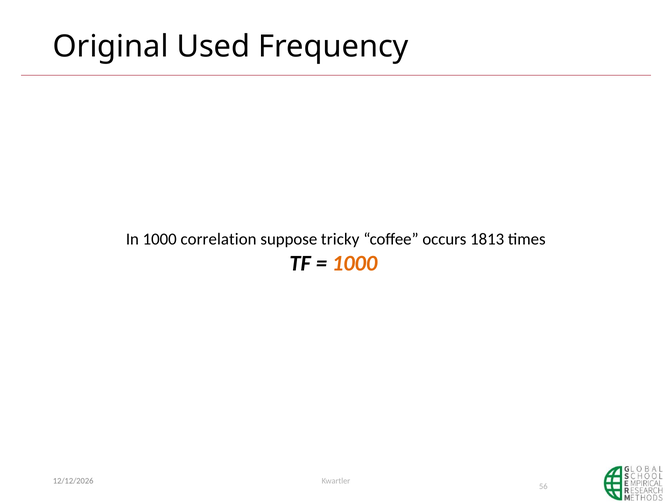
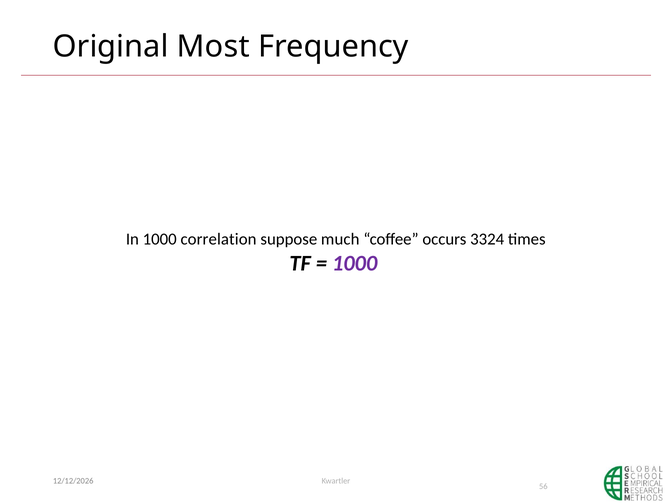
Used: Used -> Most
tricky: tricky -> much
1813: 1813 -> 3324
1000 at (355, 263) colour: orange -> purple
